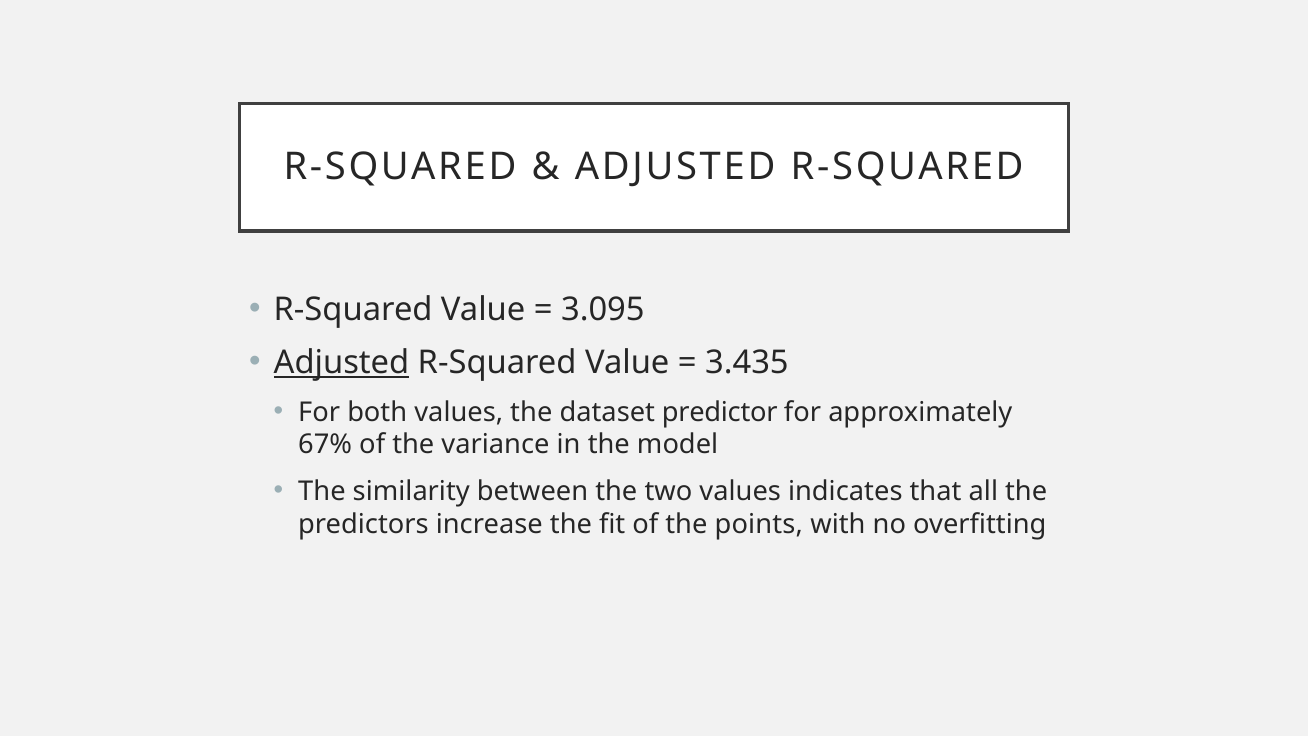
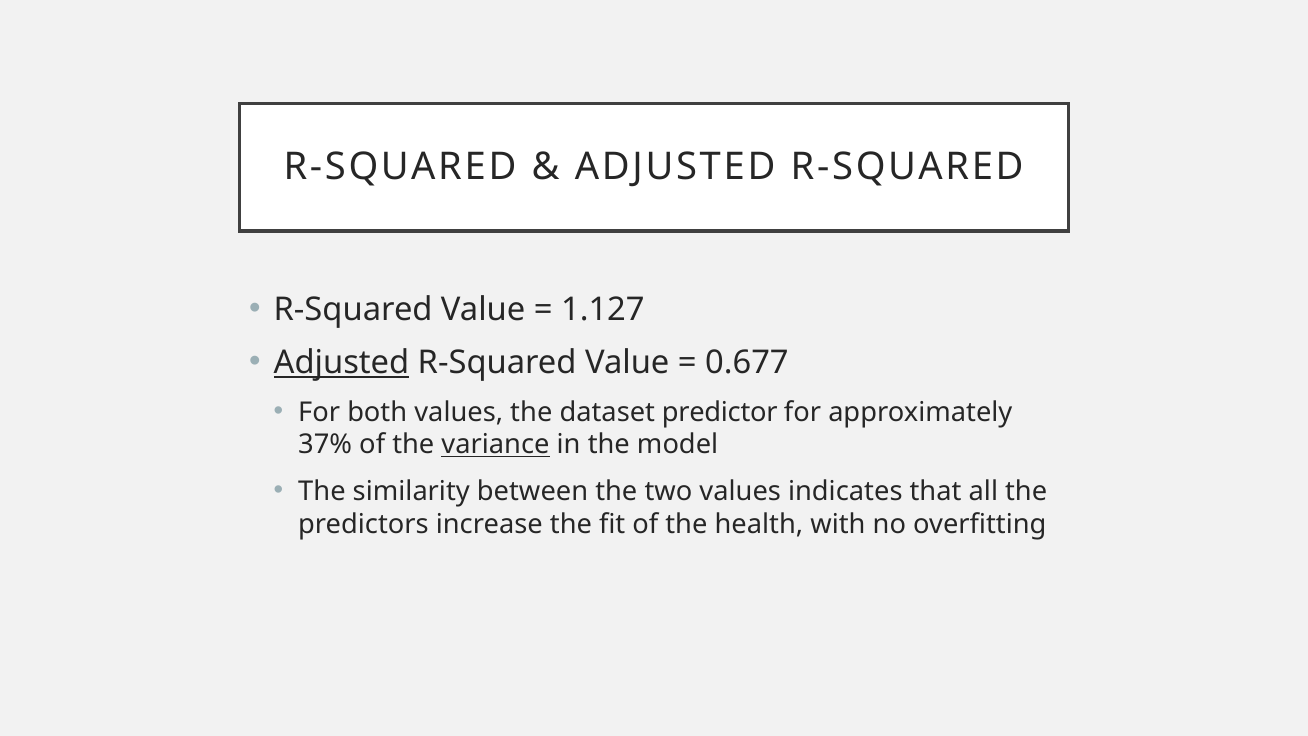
3.095: 3.095 -> 1.127
3.435: 3.435 -> 0.677
67%: 67% -> 37%
variance underline: none -> present
points: points -> health
